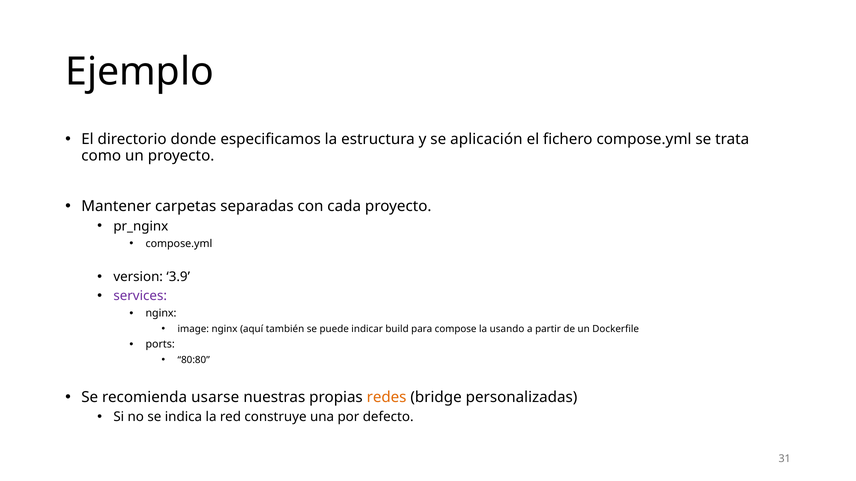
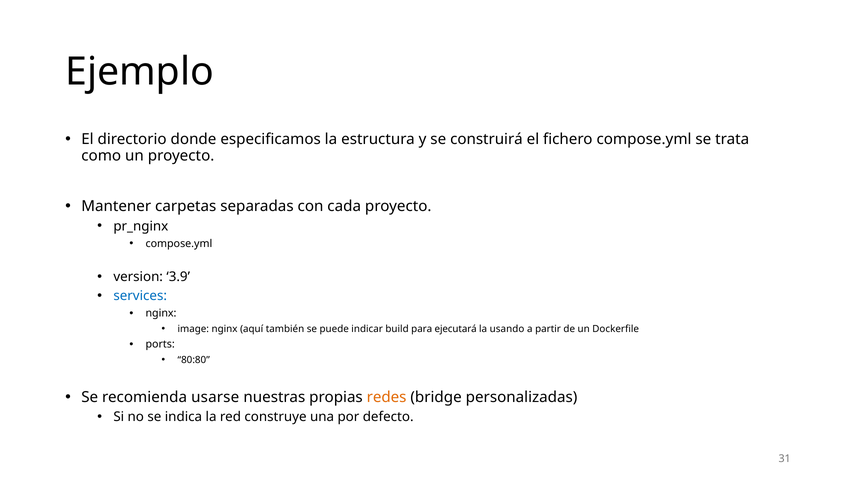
aplicación: aplicación -> construirá
services colour: purple -> blue
compose: compose -> ejecutará
